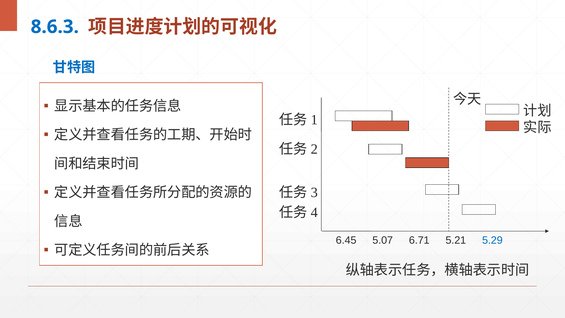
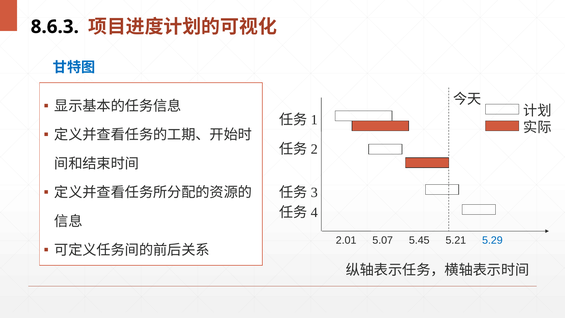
8.6.3 colour: blue -> black
6.45: 6.45 -> 2.01
6.71: 6.71 -> 5.45
